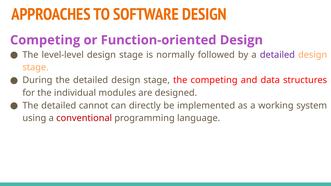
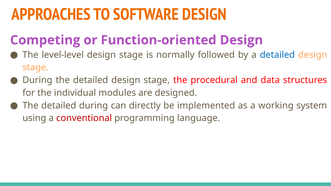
detailed at (277, 55) colour: purple -> blue
the competing: competing -> procedural
detailed cannot: cannot -> during
